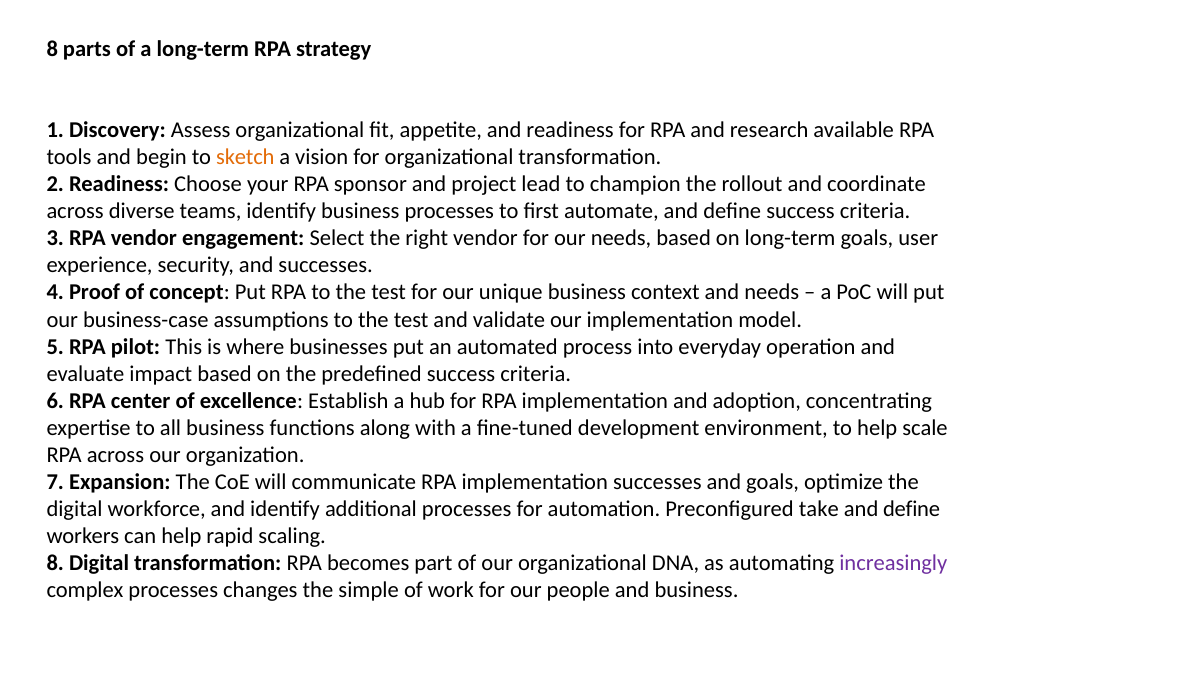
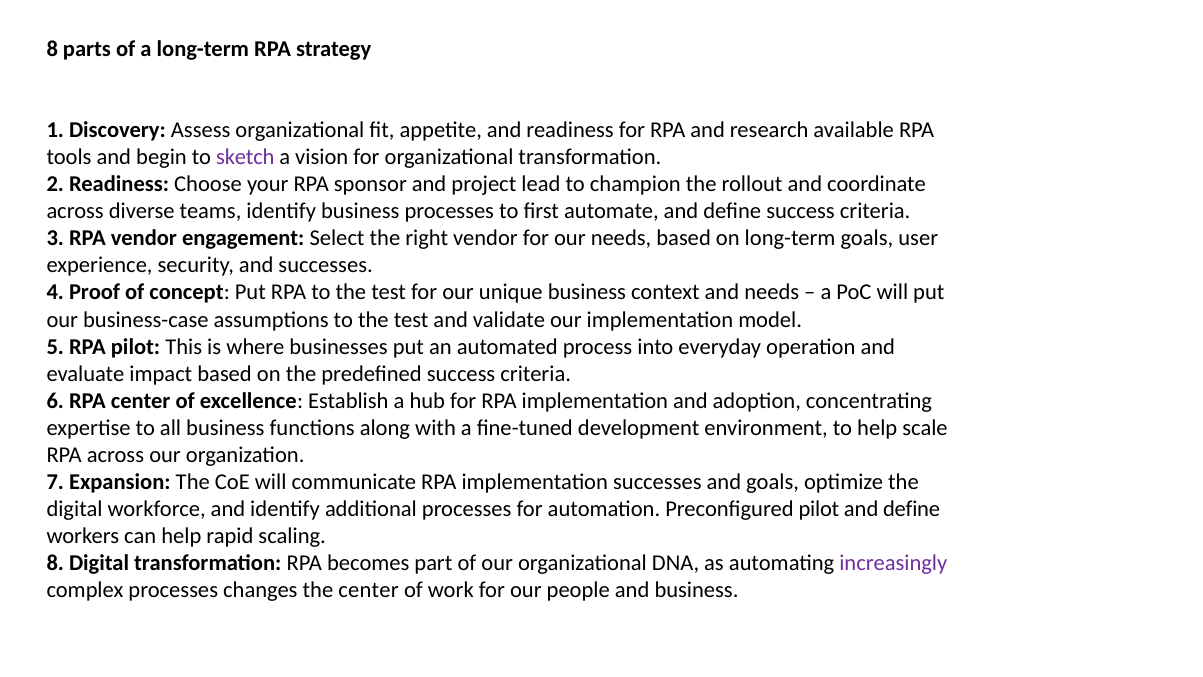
sketch colour: orange -> purple
Preconfigured take: take -> pilot
the simple: simple -> center
